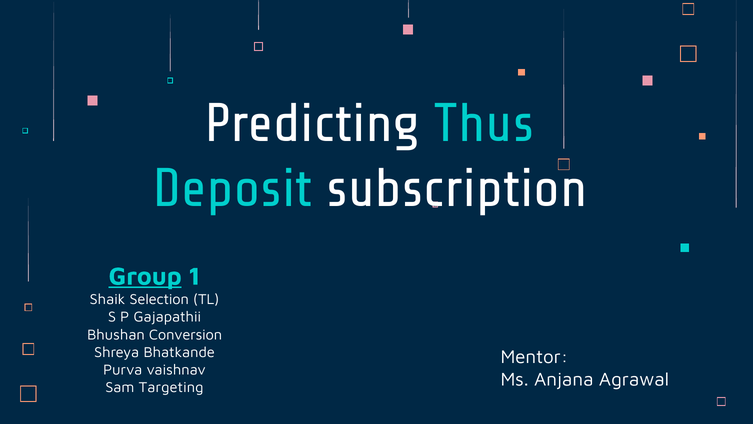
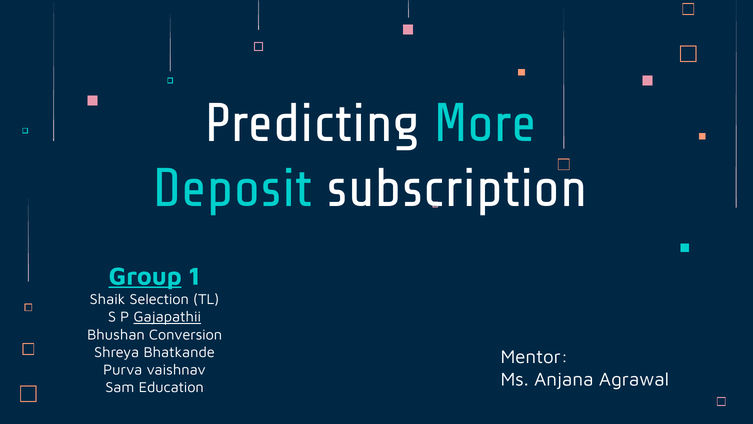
Thus: Thus -> More
Gajapathii underline: none -> present
Targeting: Targeting -> Education
